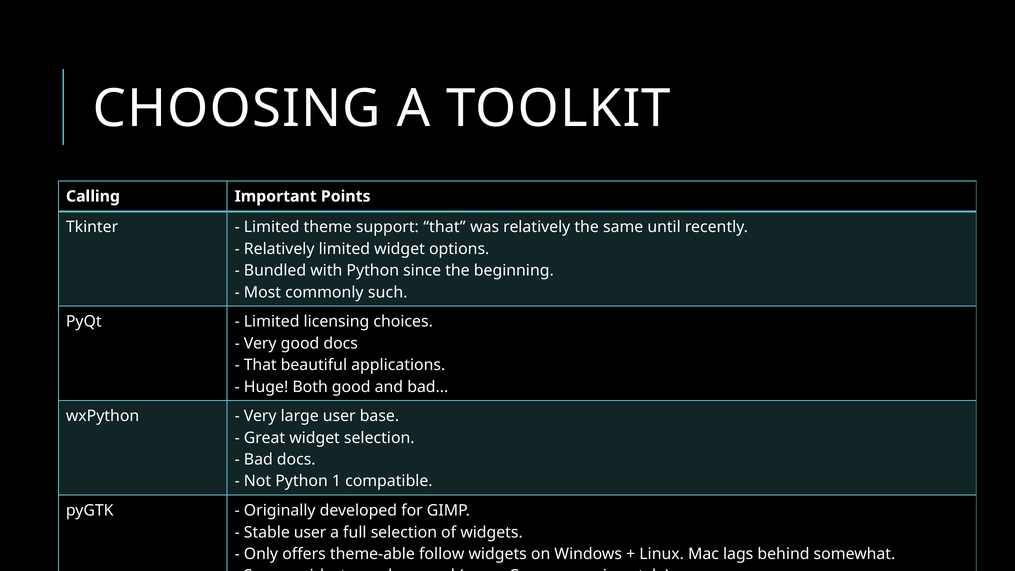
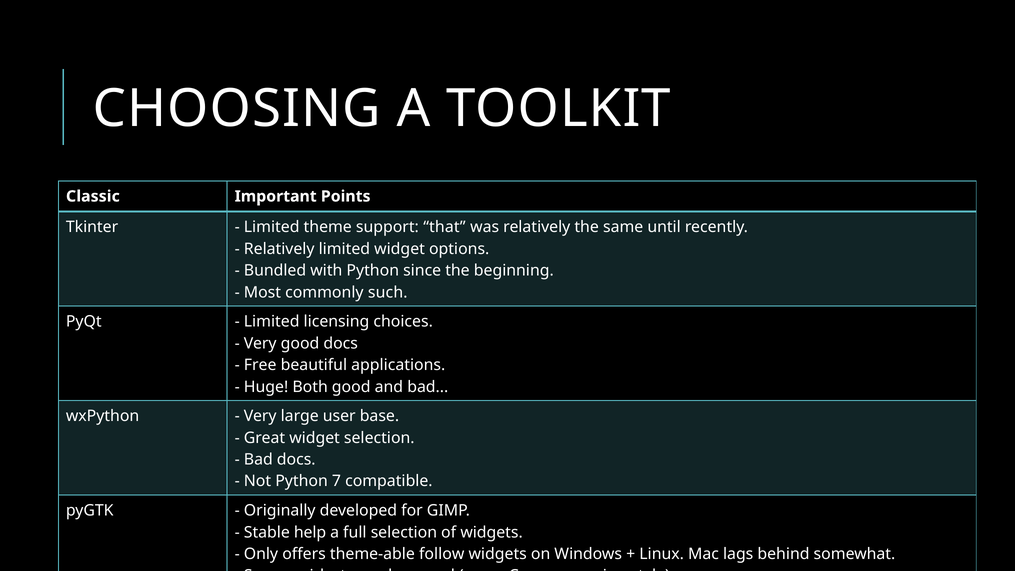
Calling: Calling -> Classic
That at (260, 365): That -> Free
1: 1 -> 7
Stable user: user -> help
